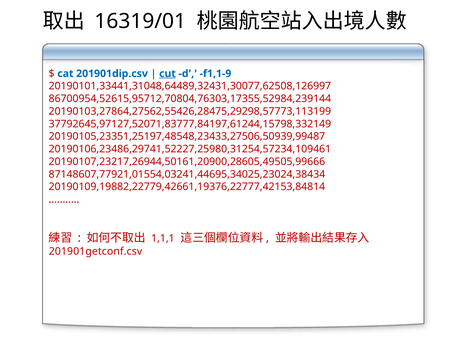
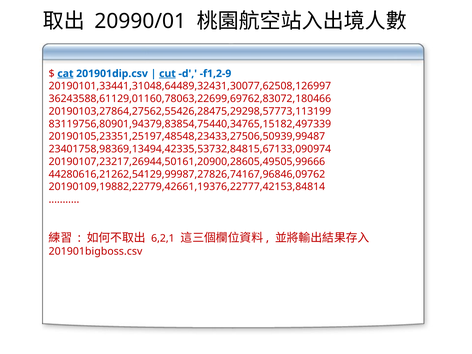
16319/01: 16319/01 -> 20990/01
cat underline: none -> present
f1,1-9: f1,1-9 -> f1,2-9
86700954,52615,95712,70804,76303,17355,52984,239144: 86700954,52615,95712,70804,76303,17355,52984,239144 -> 36243588,61129,01160,78063,22699,69762,83072,180466
37792645,97127,52071,83777,84197,61244,15798,332149: 37792645,97127,52071,83777,84197,61244,15798,332149 -> 83119756,80901,94379,83854,75440,34765,15182,497339
20190106,23486,29741,52227,25980,31254,57234,109461: 20190106,23486,29741,52227,25980,31254,57234,109461 -> 23401758,98369,13494,42335,53732,84815,67133,090974
87148607,77921,01554,03241,44695,34025,23024,38434: 87148607,77921,01554,03241,44695,34025,23024,38434 -> 44280616,21262,54129,99987,27826,74167,96846,09762
1,1,1: 1,1,1 -> 6,2,1
201901getconf.csv: 201901getconf.csv -> 201901bigboss.csv
